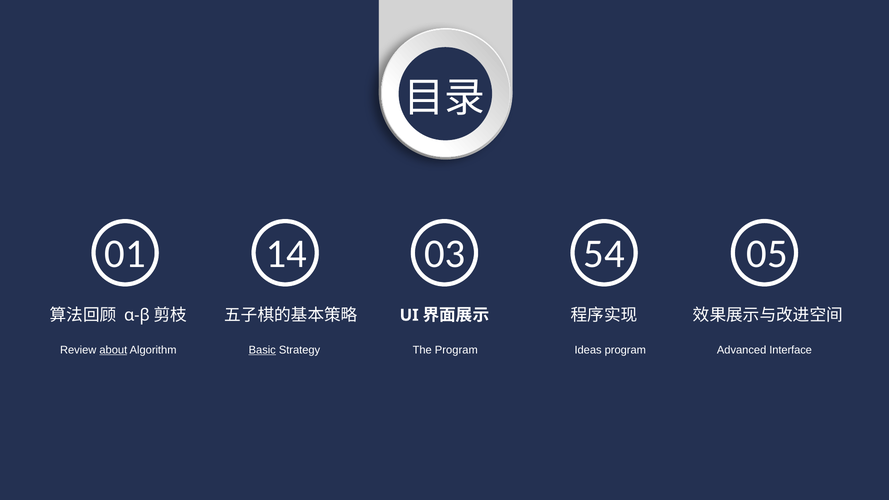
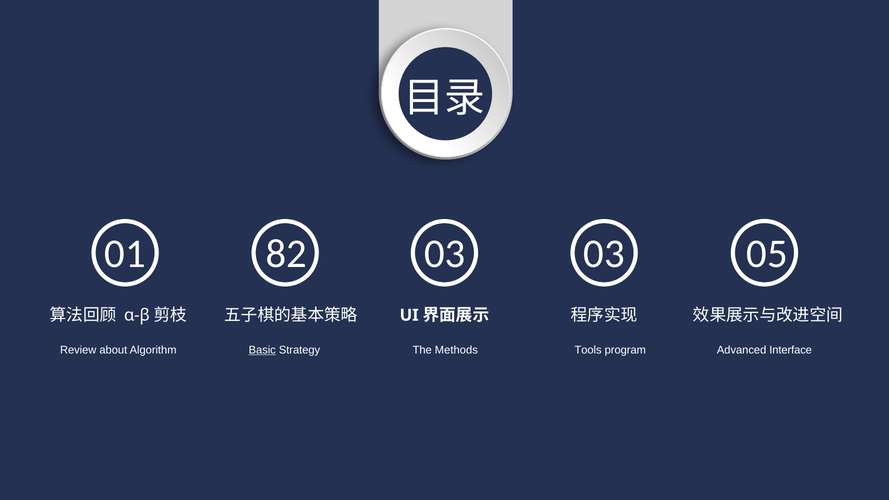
14: 14 -> 82
03 54: 54 -> 03
about underline: present -> none
The Program: Program -> Methods
Ideas: Ideas -> Tools
